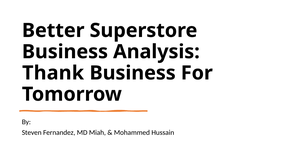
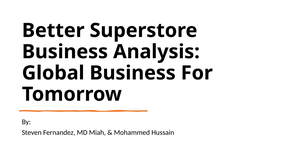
Thank: Thank -> Global
